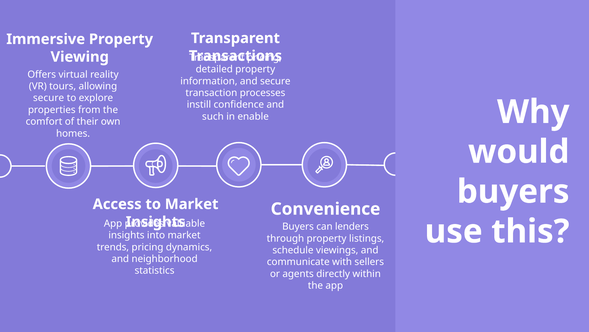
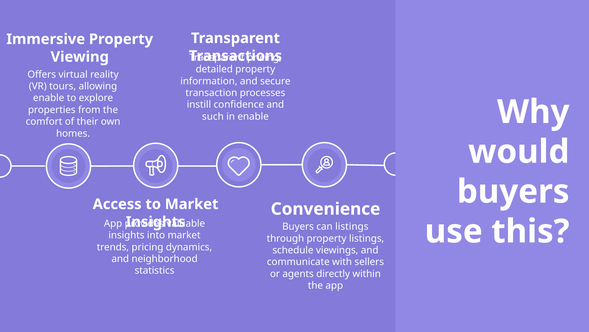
secure at (49, 98): secure -> enable
can lenders: lenders -> listings
